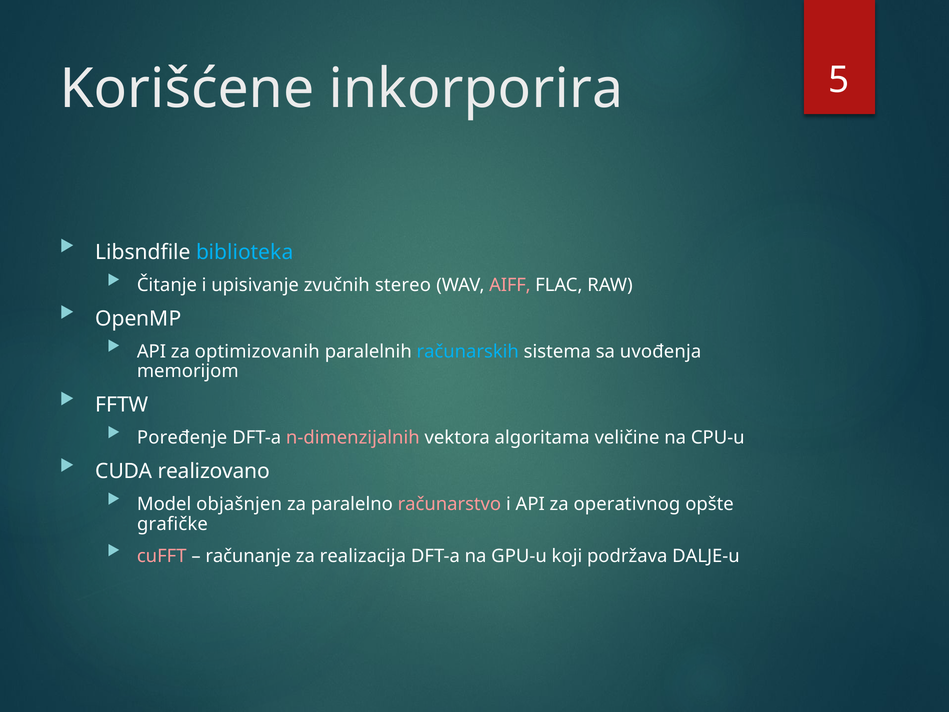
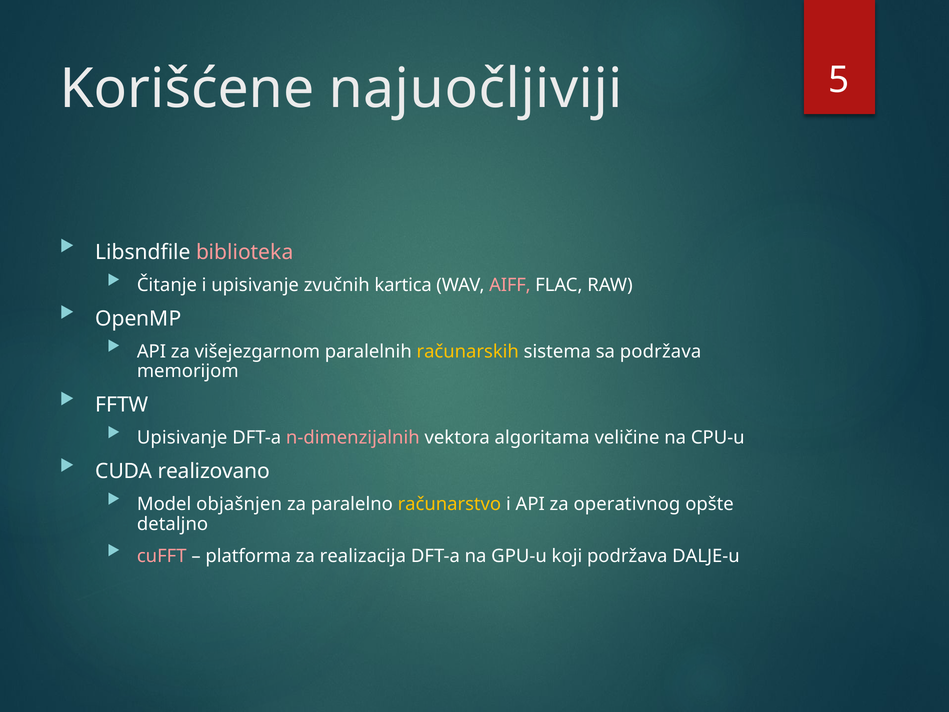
inkorporira: inkorporira -> najuočljiviji
biblioteka colour: light blue -> pink
stereo: stereo -> kartica
optimizovanih: optimizovanih -> višejezgarnom
računarskih colour: light blue -> yellow
sa uvođenja: uvođenja -> podržava
Poređenje at (182, 438): Poređenje -> Upisivanje
računarstvo colour: pink -> yellow
grafičke: grafičke -> detaljno
računanje: računanje -> platforma
